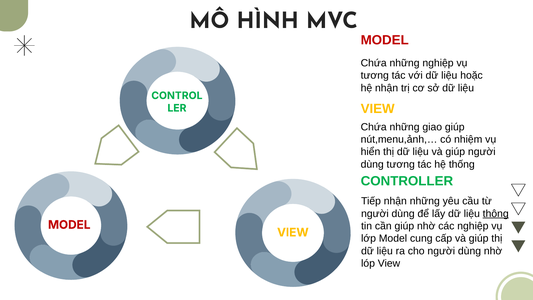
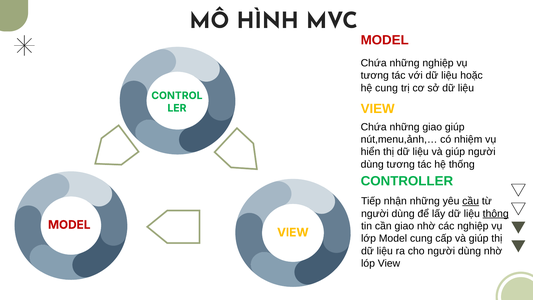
hệ nhận: nhận -> cung
cầu underline: none -> present
cần giúp: giúp -> giao
